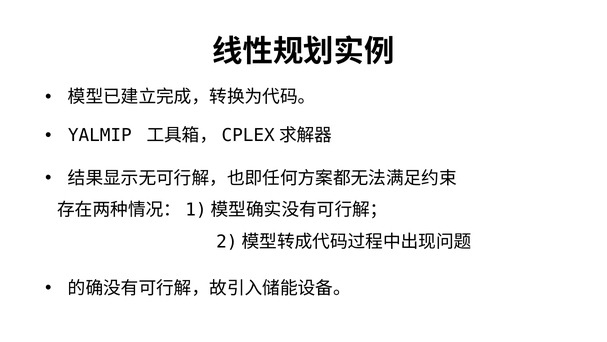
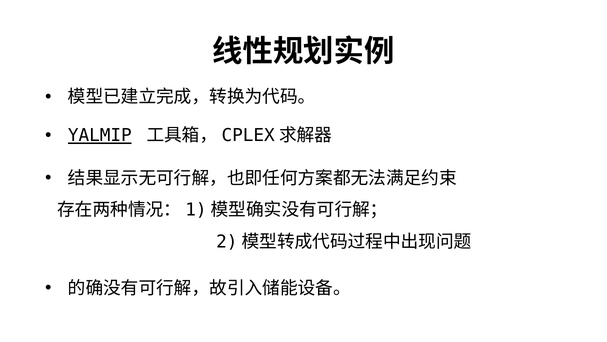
YALMIP underline: none -> present
